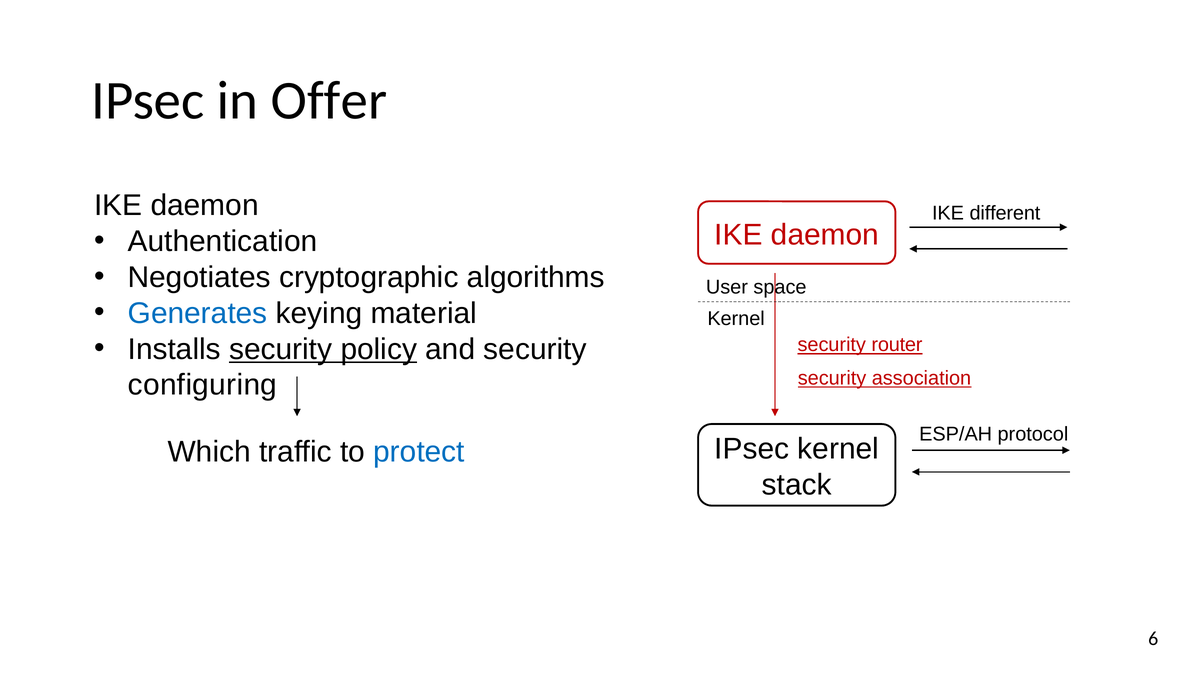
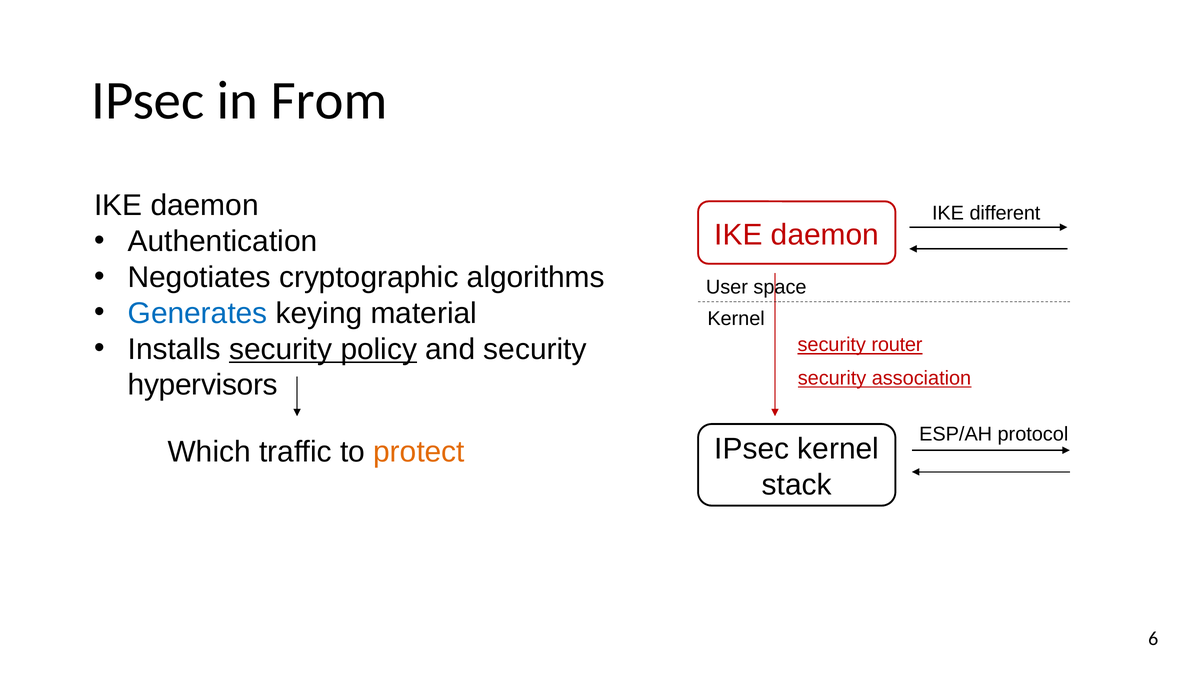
Offer: Offer -> From
configuring: configuring -> hypervisors
protect colour: blue -> orange
